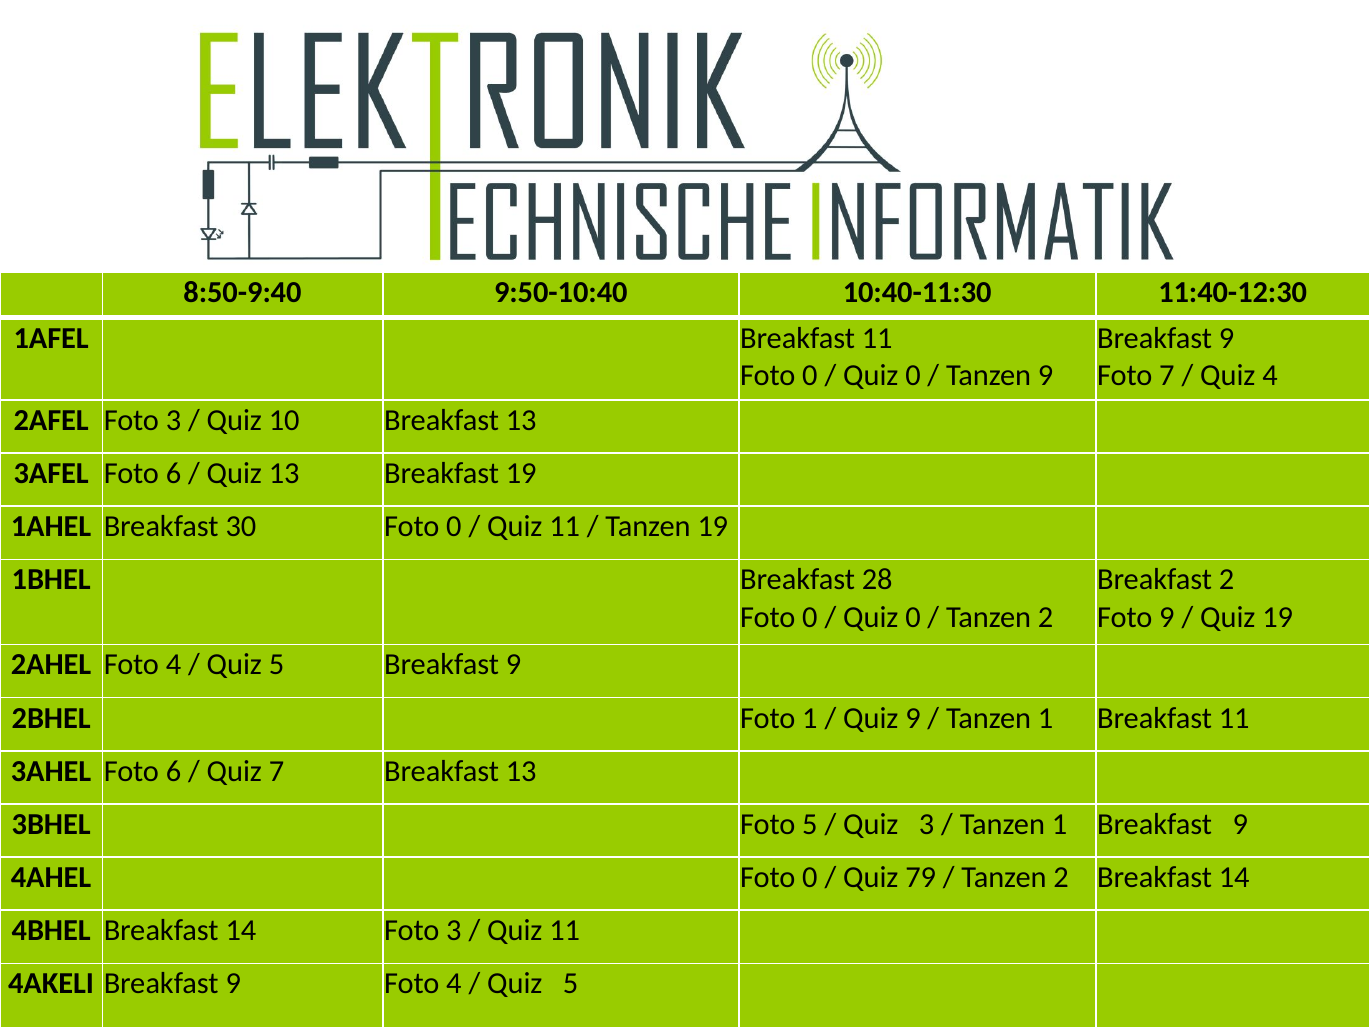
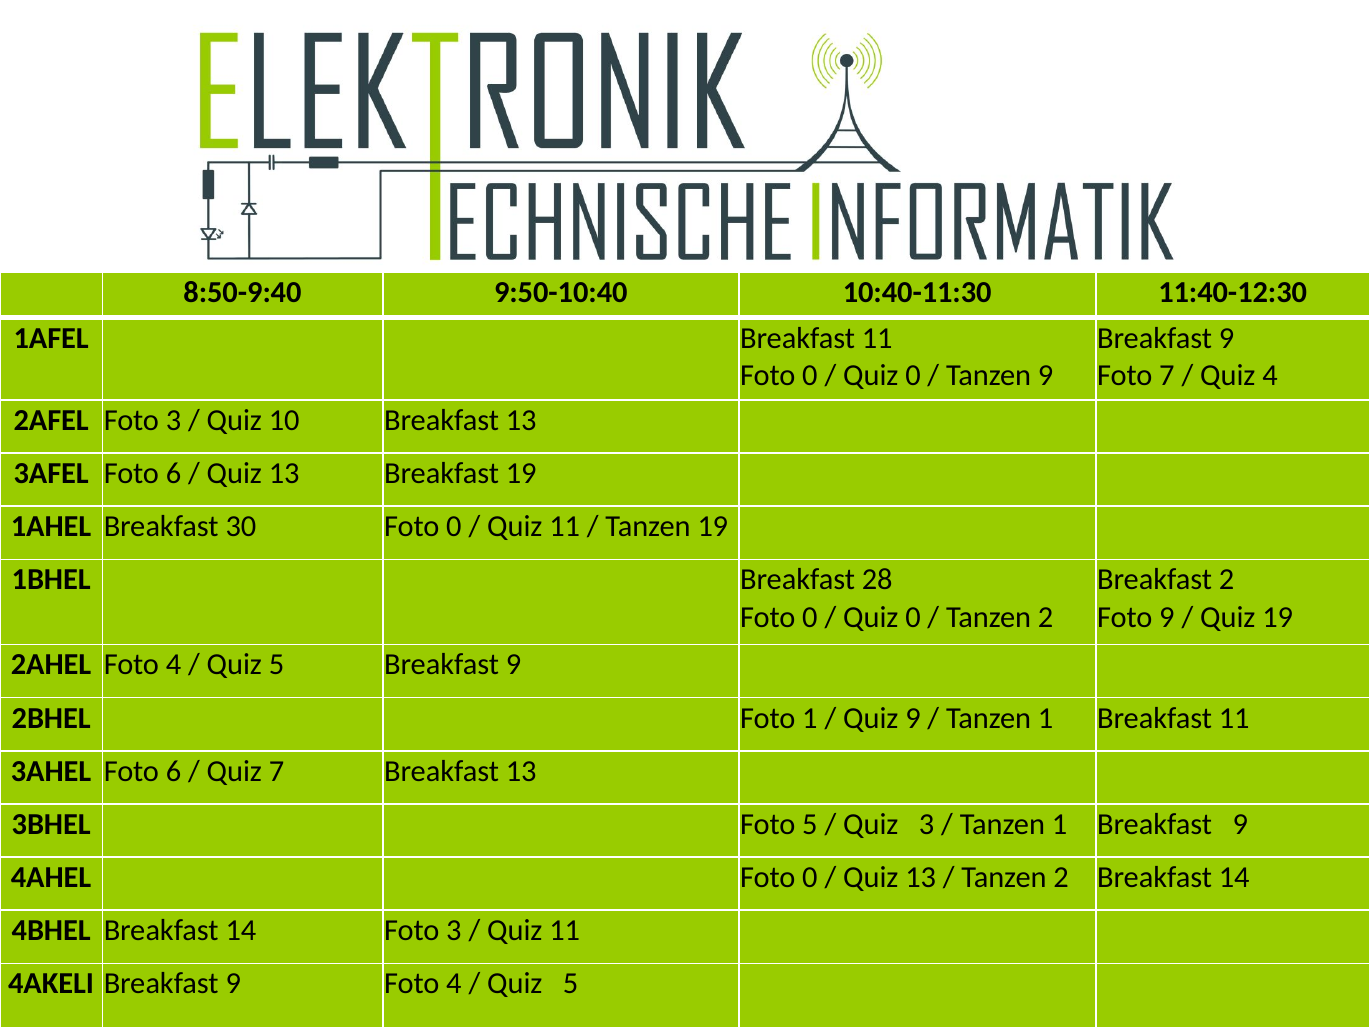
79 at (921, 877): 79 -> 13
